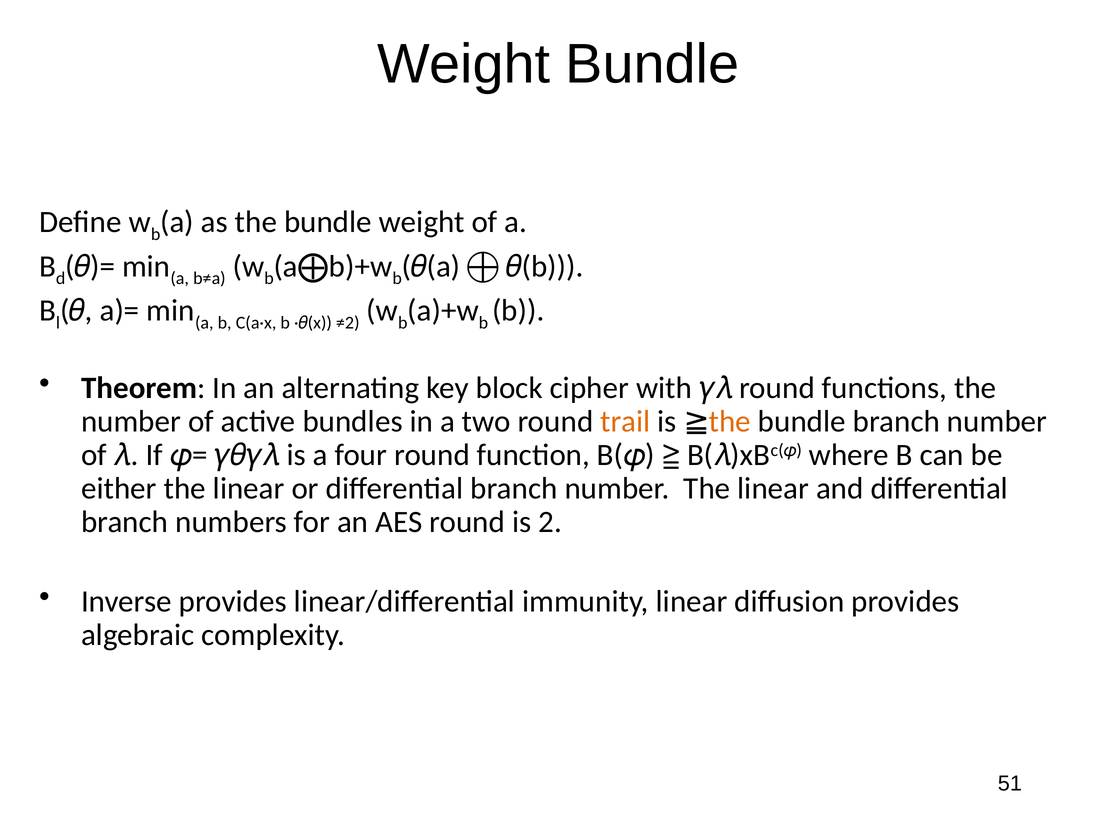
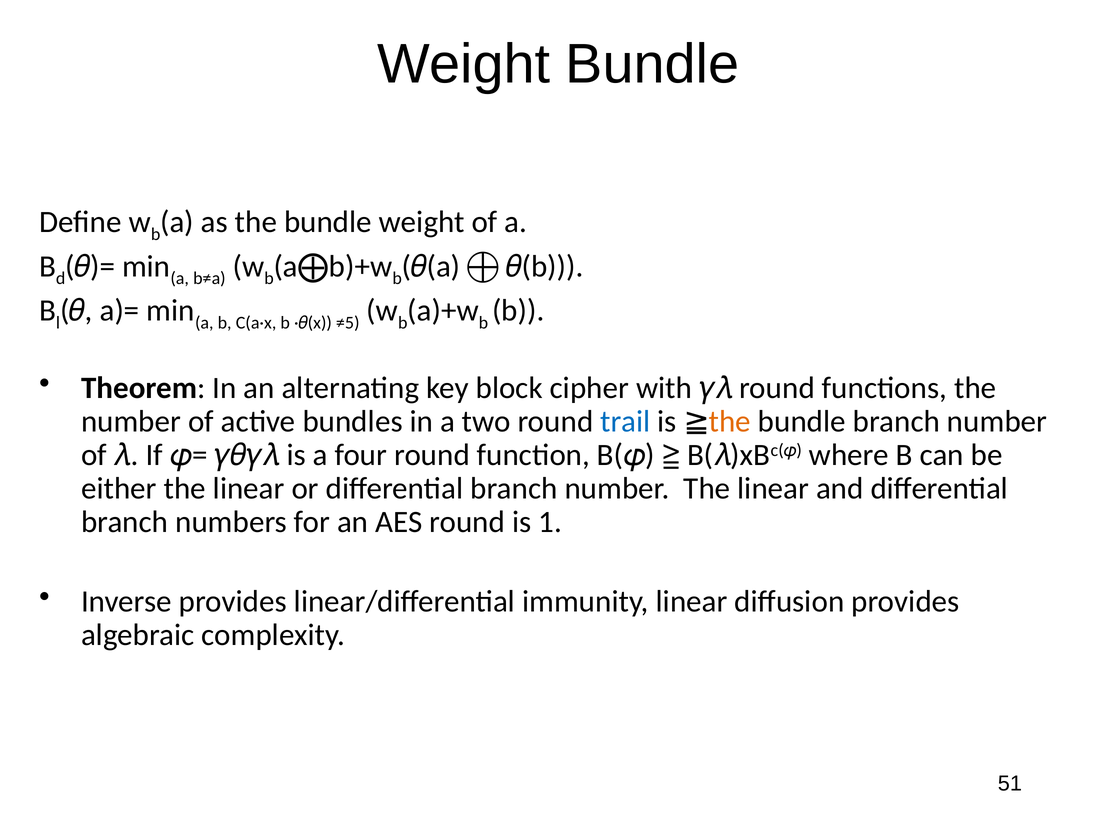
≠2: ≠2 -> ≠5
trail colour: orange -> blue
2: 2 -> 1
